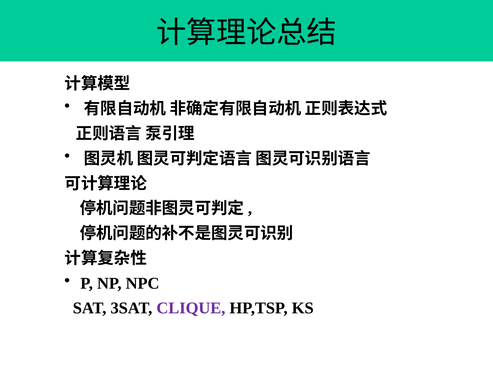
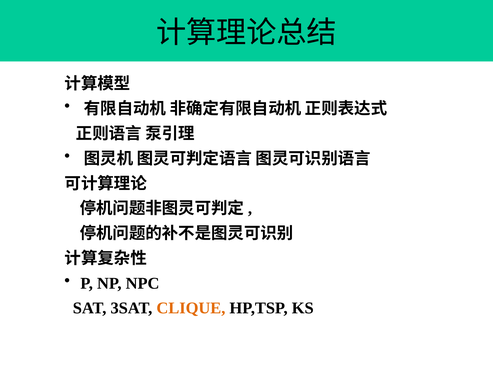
CLIQUE colour: purple -> orange
